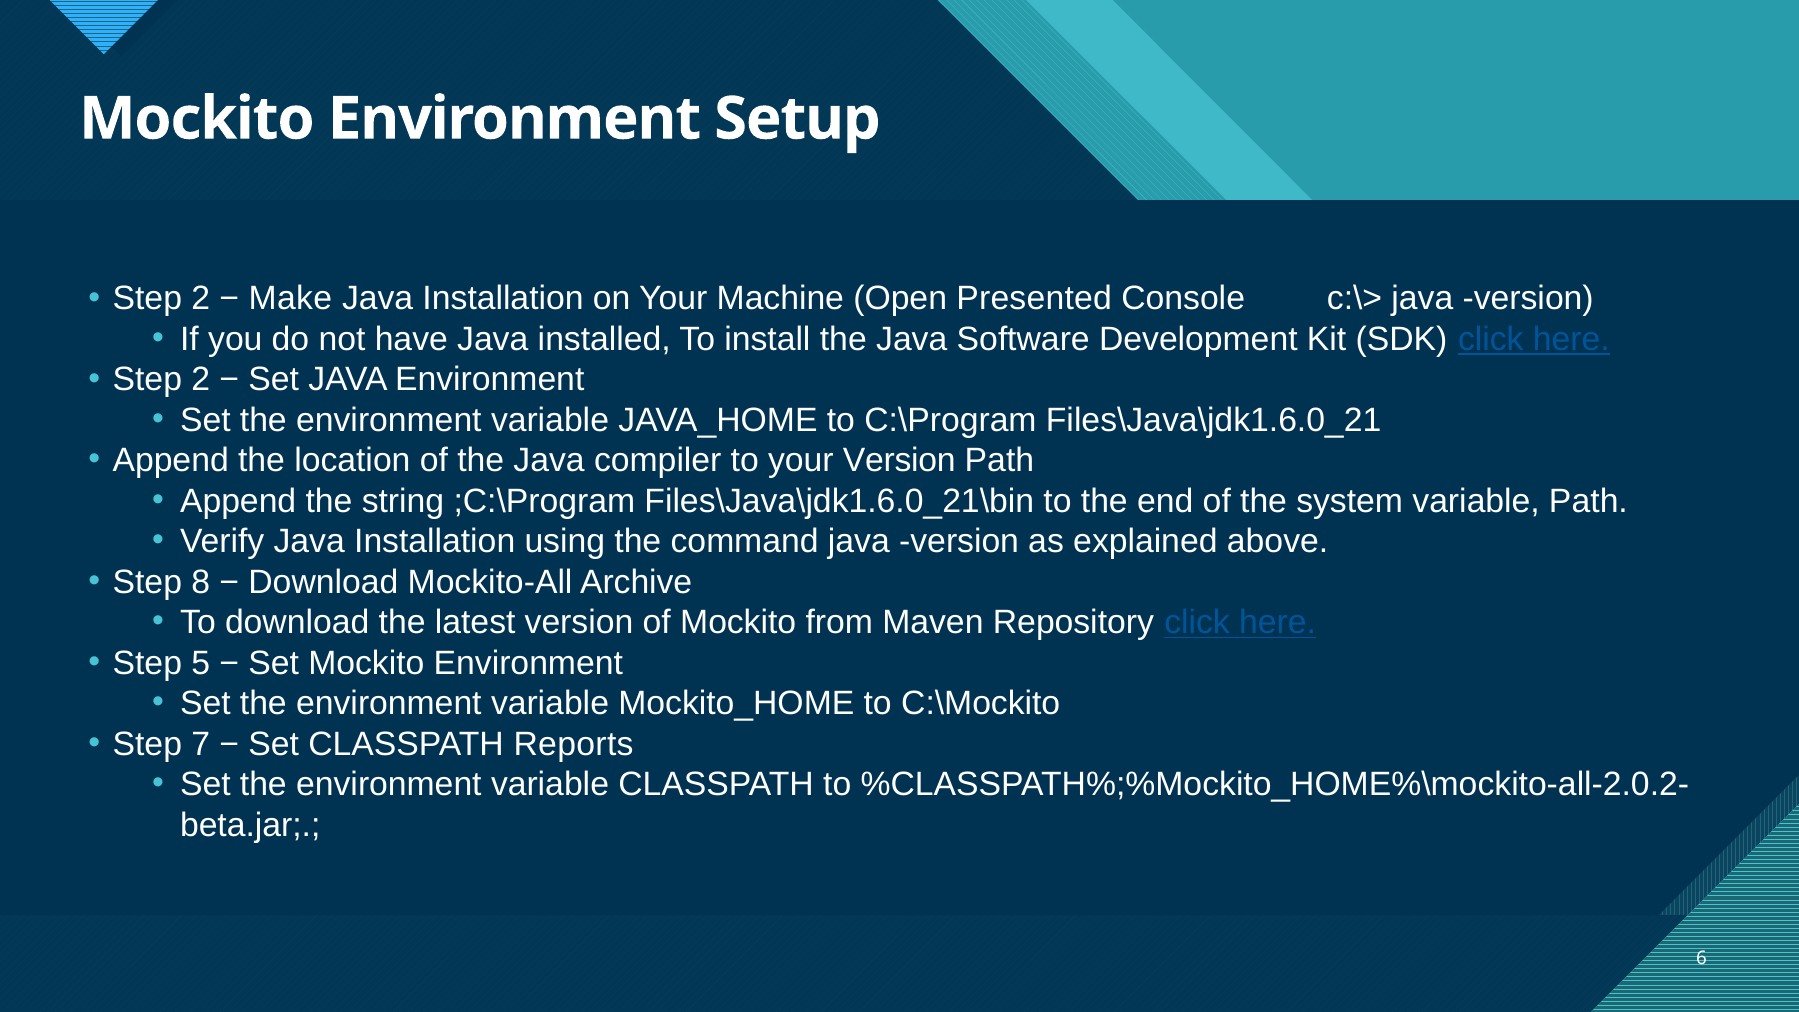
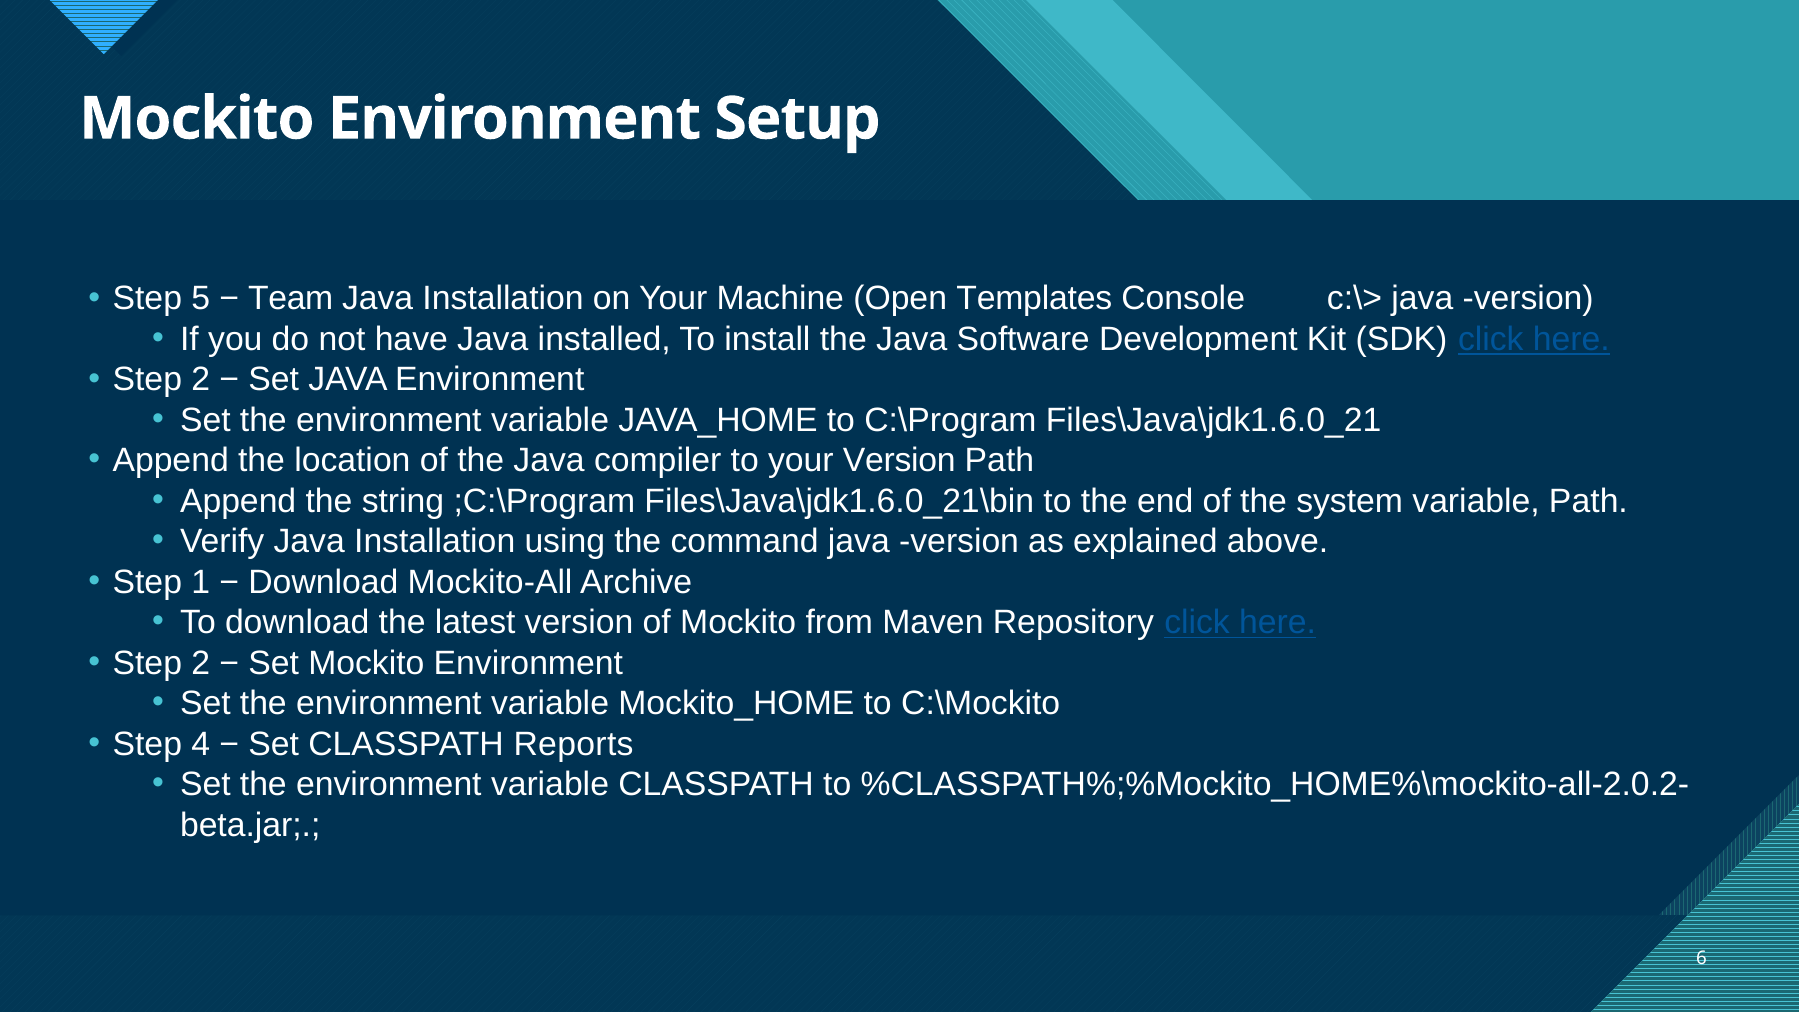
2 at (201, 299): 2 -> 5
Make: Make -> Team
Presented: Presented -> Templates
8: 8 -> 1
5 at (201, 663): 5 -> 2
7: 7 -> 4
